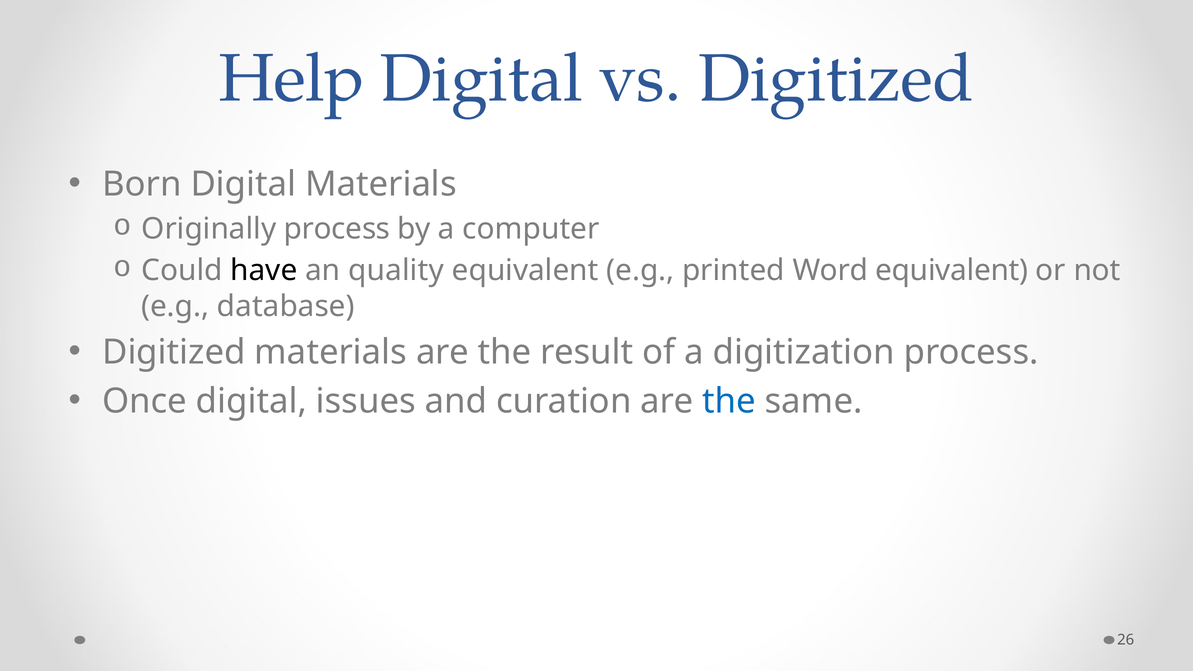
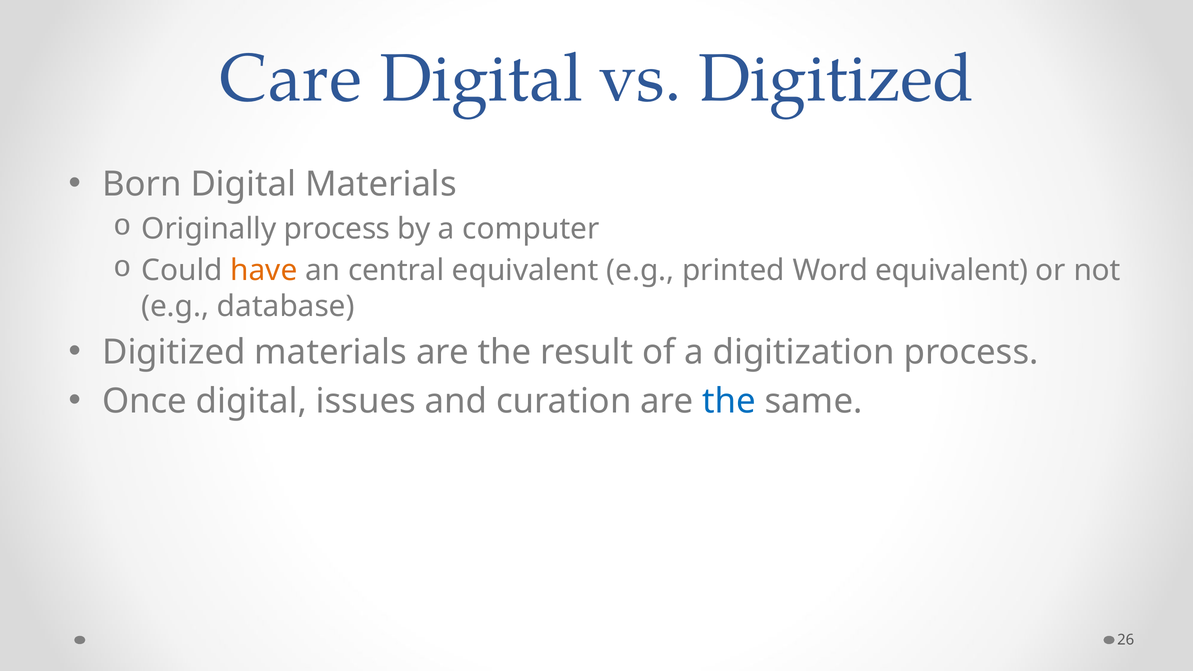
Help: Help -> Care
have colour: black -> orange
quality: quality -> central
